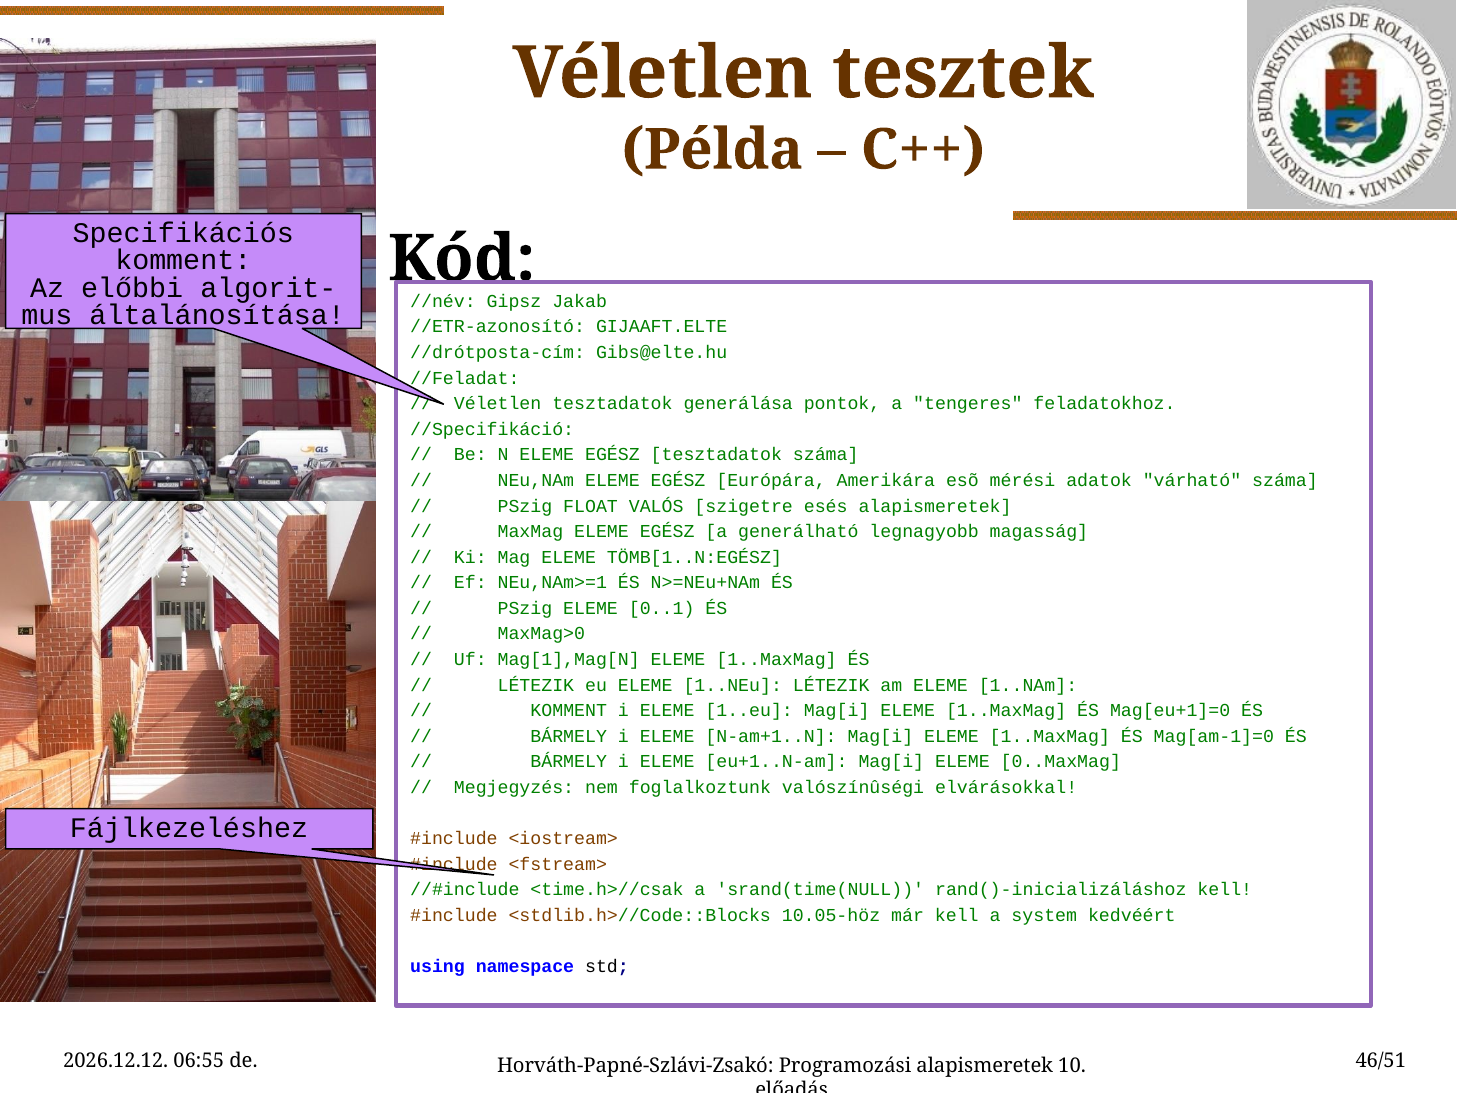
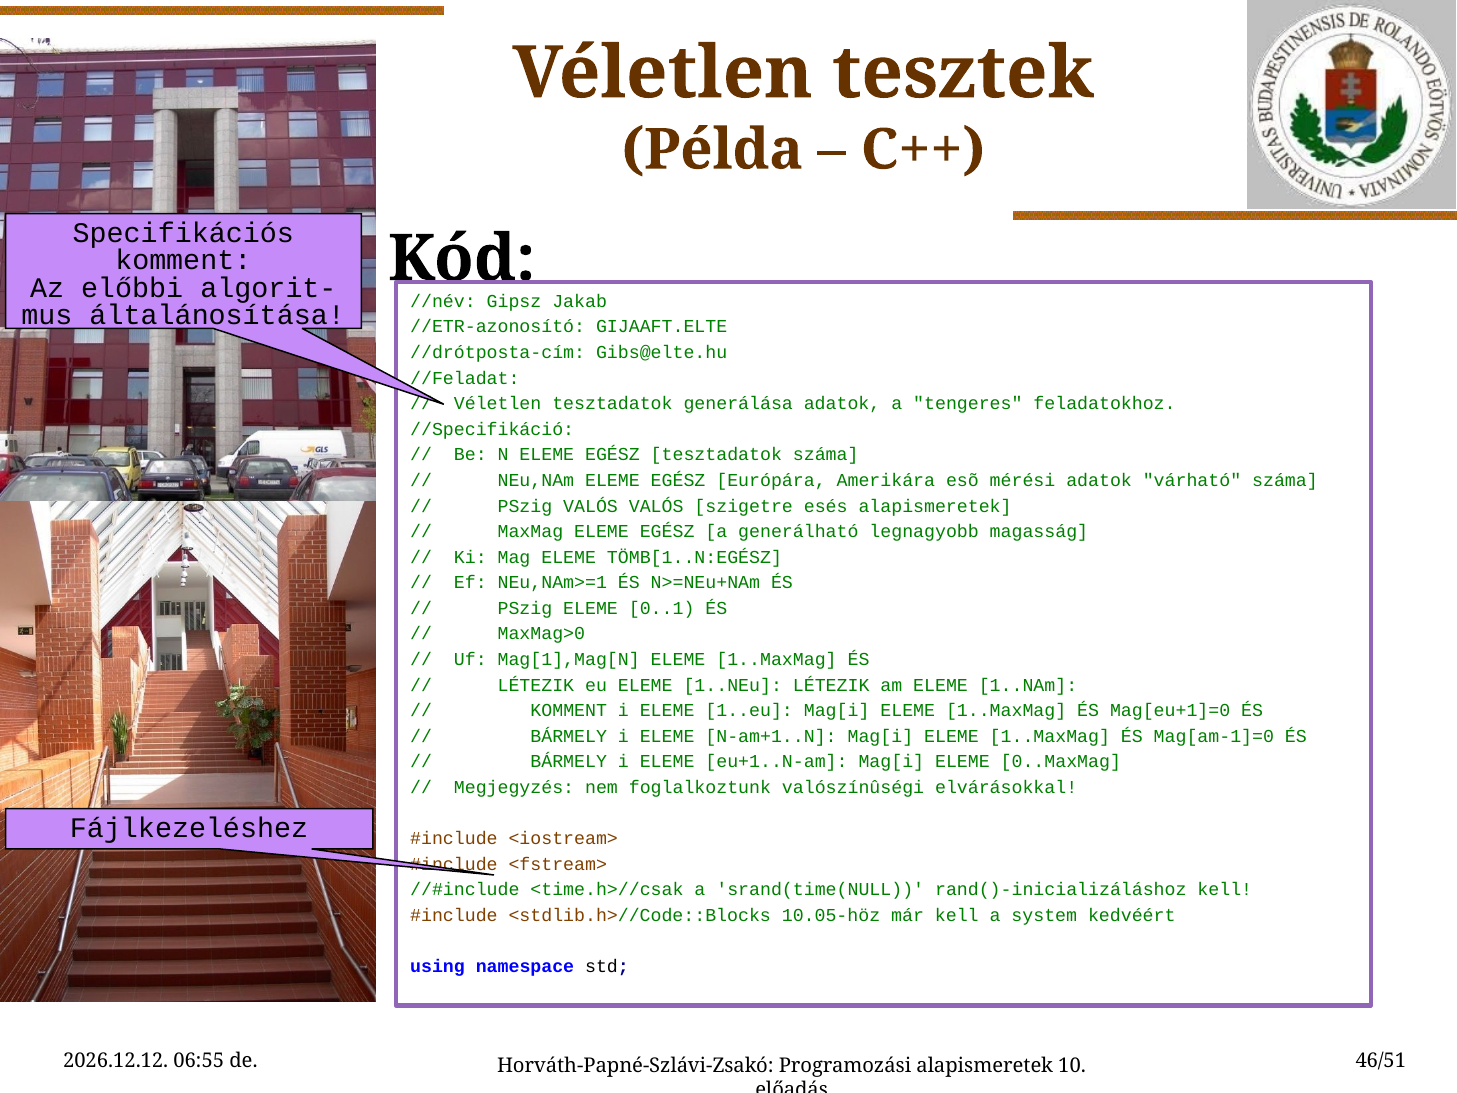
generálása pontok: pontok -> adatok
PSzig FLOAT: FLOAT -> VALÓS
